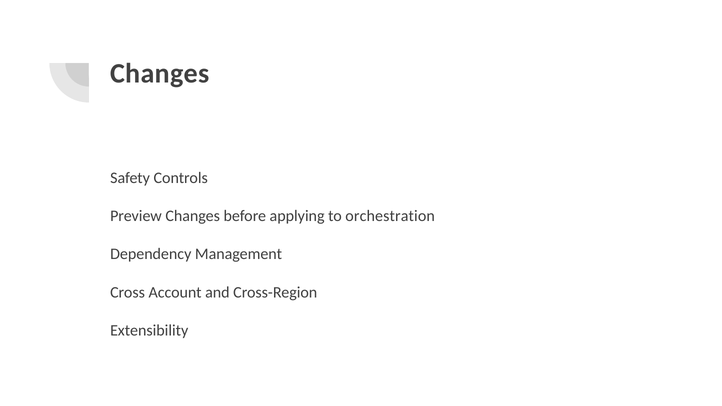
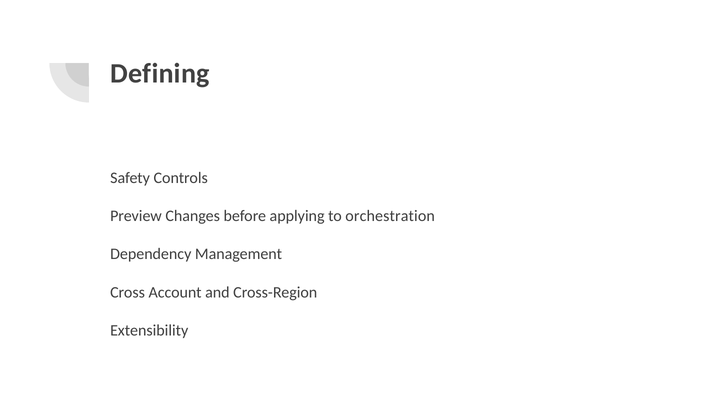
Changes at (160, 73): Changes -> Defining
